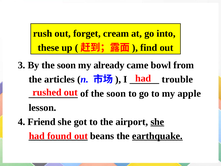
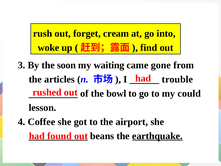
these: these -> woke
already: already -> waiting
bowl: bowl -> gone
of the soon: soon -> bowl
apple: apple -> could
Friend: Friend -> Coffee
she at (157, 122) underline: present -> none
